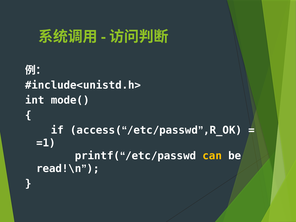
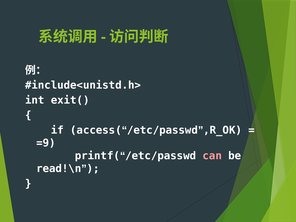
mode(: mode( -> exit(
=1: =1 -> =9
can colour: yellow -> pink
